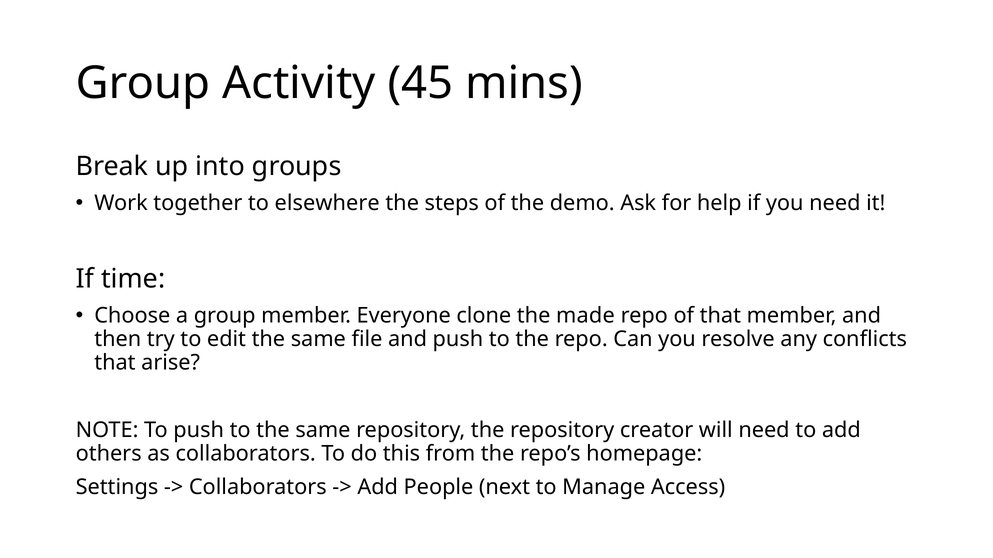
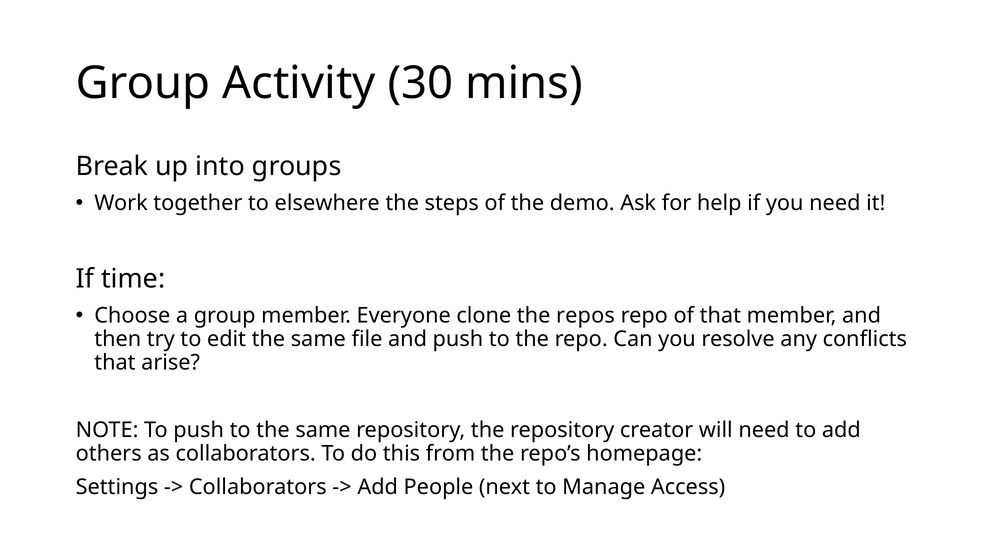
45: 45 -> 30
made: made -> repos
